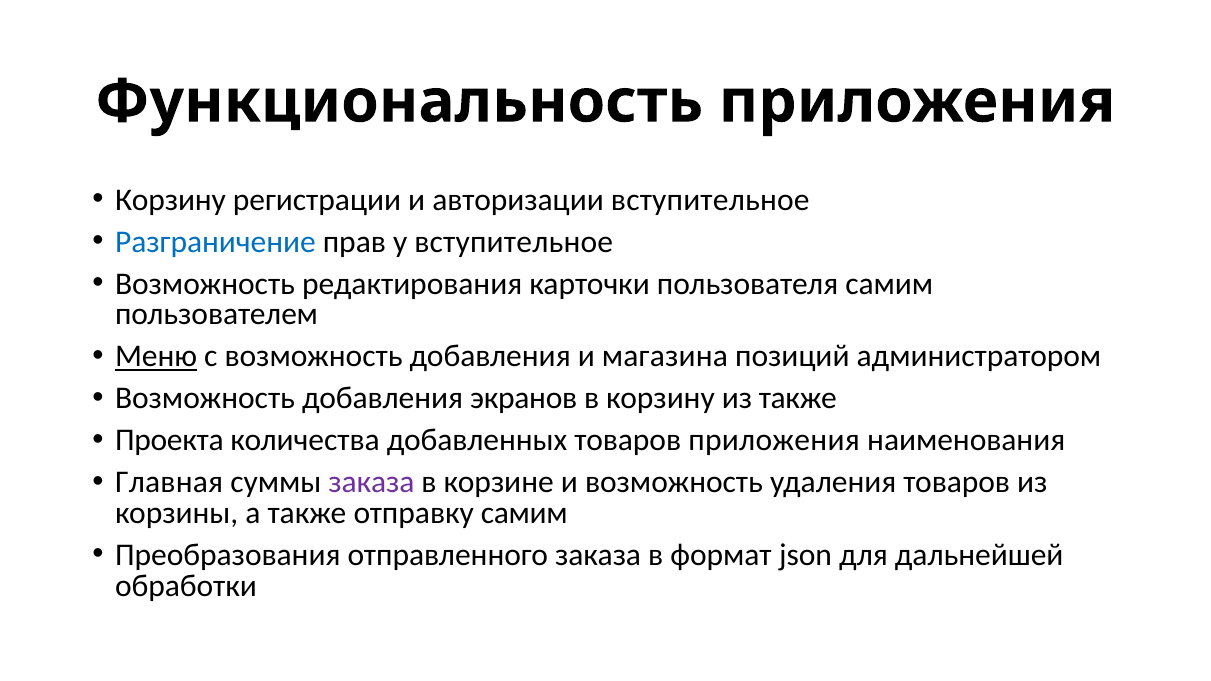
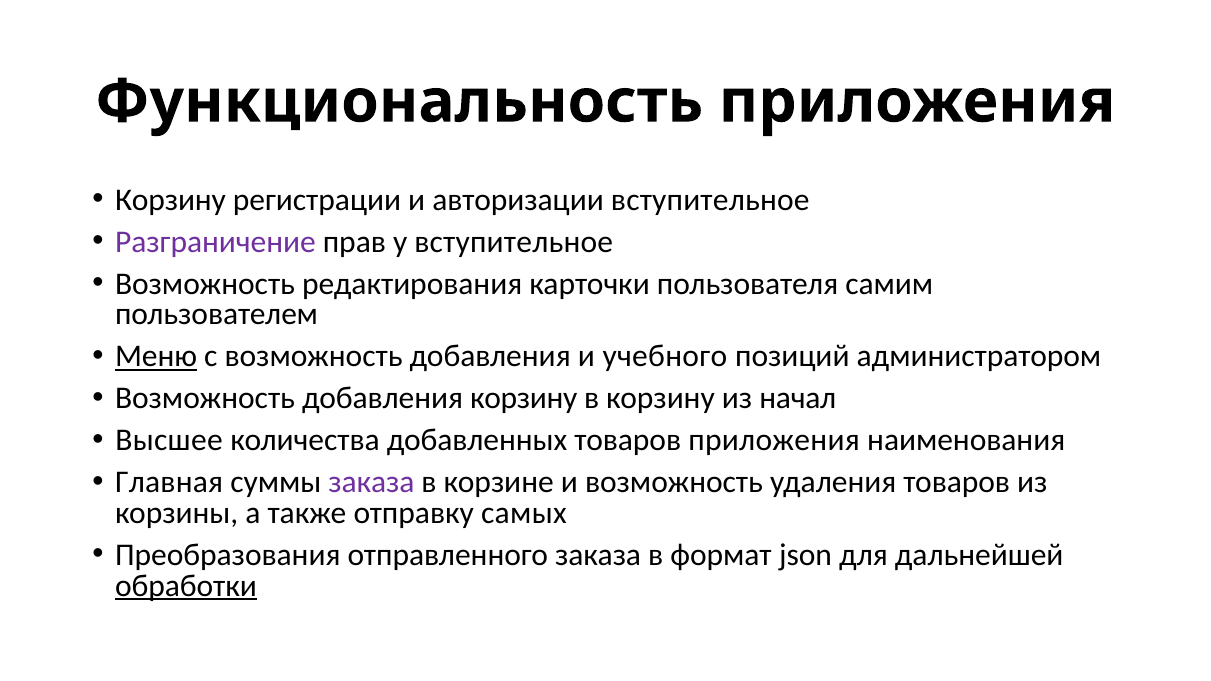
Разграничение colour: blue -> purple
магазина: магазина -> учебного
добавления экранов: экранов -> корзину
из также: также -> начал
Проекта: Проекта -> Высшее
отправку самим: самим -> самых
обработки underline: none -> present
